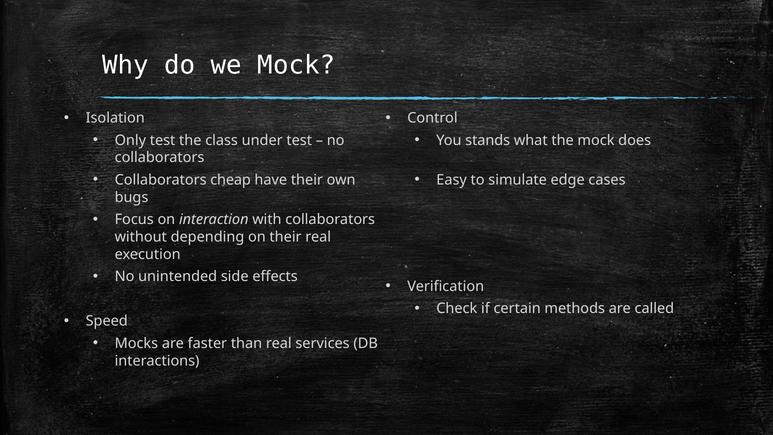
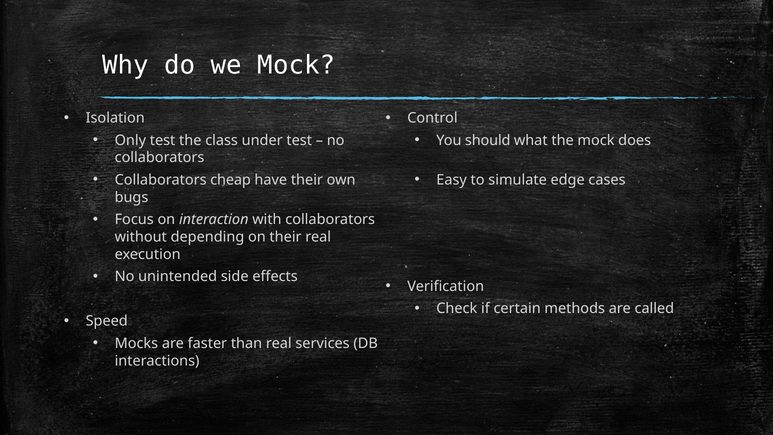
stands: stands -> should
